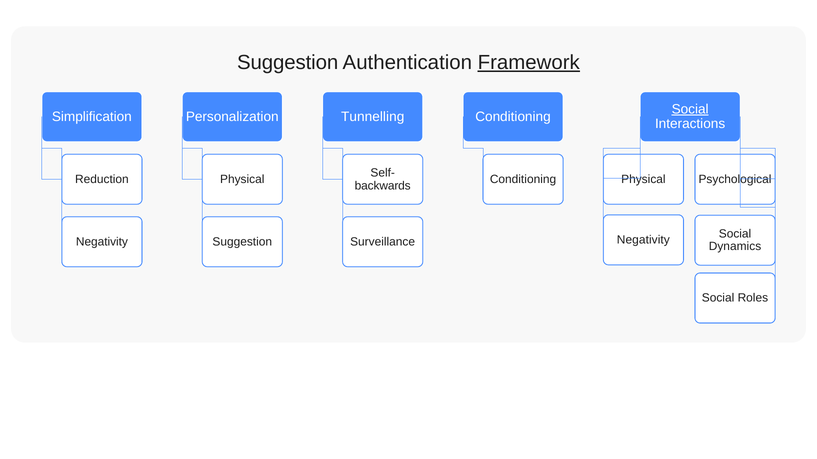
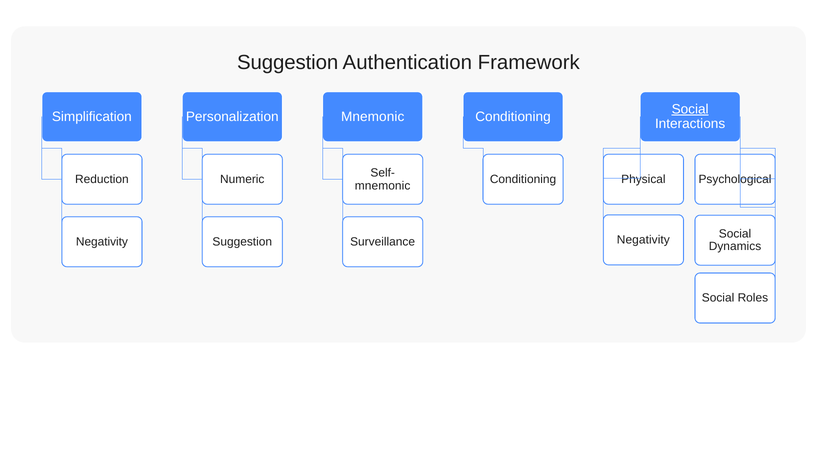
Framework underline: present -> none
Tunnelling at (373, 117): Tunnelling -> Mnemonic
Physical at (242, 179): Physical -> Numeric
backwards at (383, 186): backwards -> mnemonic
